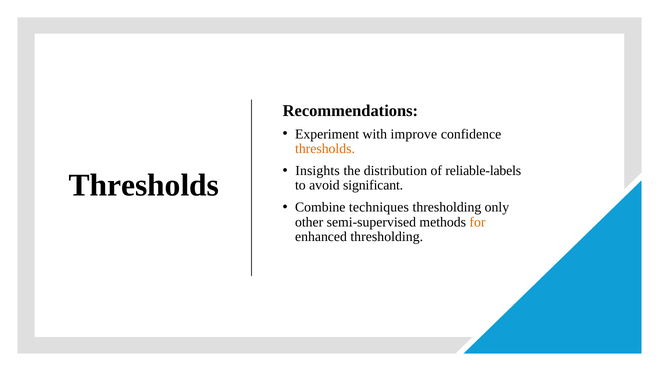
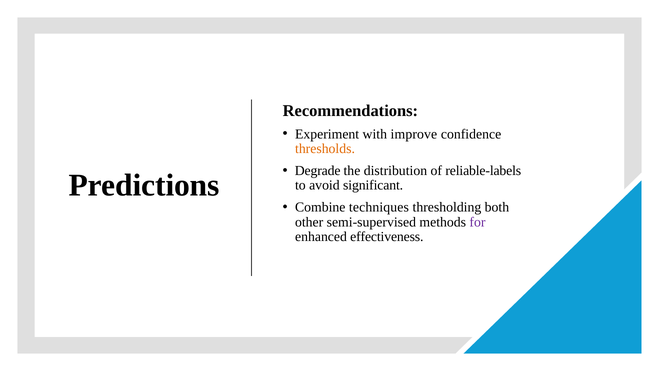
Insights: Insights -> Degrade
Thresholds at (144, 185): Thresholds -> Predictions
only: only -> both
for colour: orange -> purple
enhanced thresholding: thresholding -> effectiveness
